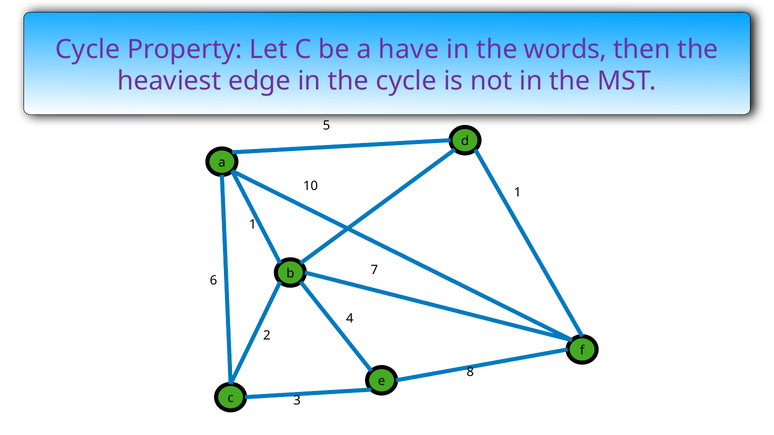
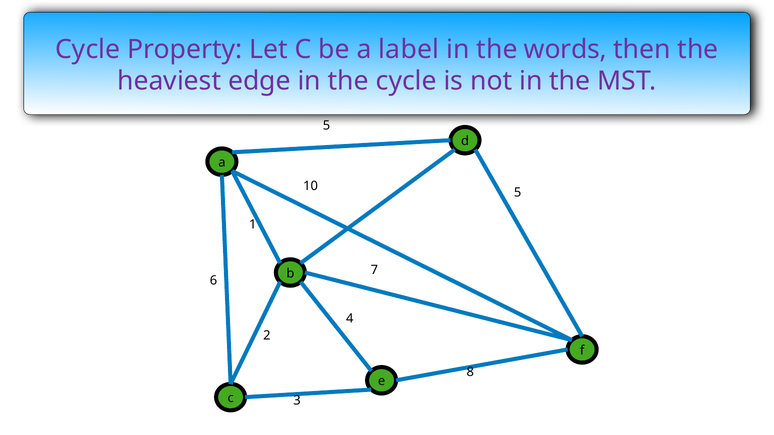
have: have -> label
10 1: 1 -> 5
